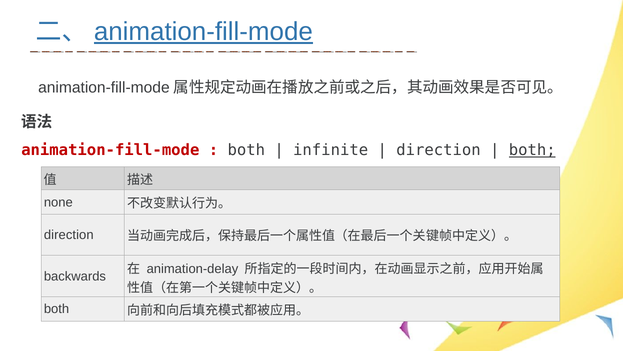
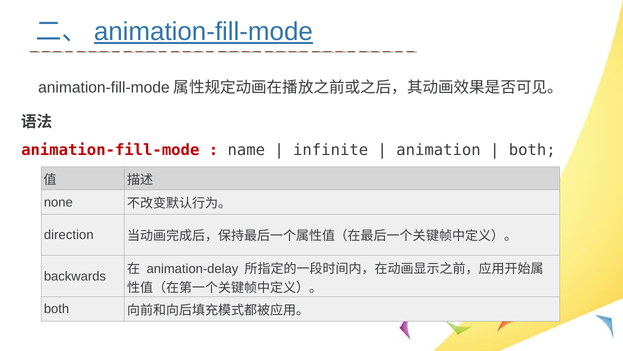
both at (246, 150): both -> name
direction at (438, 150): direction -> animation
both at (532, 150) underline: present -> none
